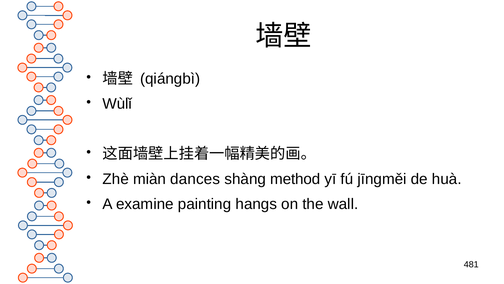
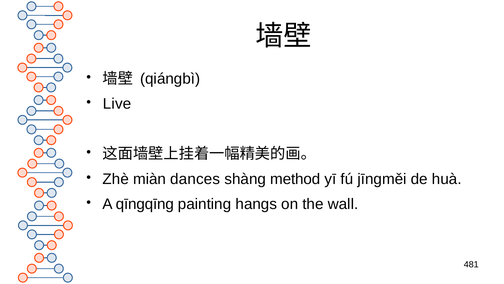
Wùlǐ: Wùlǐ -> Live
examine: examine -> qīngqīng
